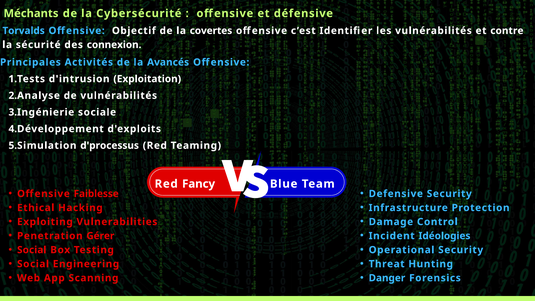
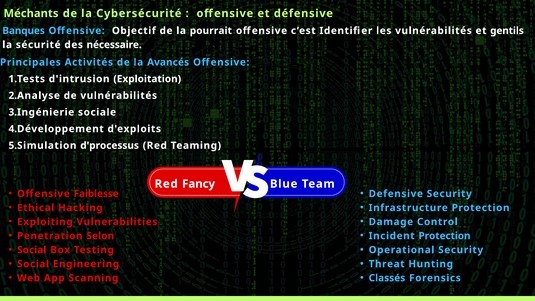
Torvalds: Torvalds -> Banques
covertes: covertes -> pourrait
contre: contre -> gentils
connexion: connexion -> nécessaire
Gérer: Gérer -> Selon
Incident Idéologies: Idéologies -> Protection
Danger: Danger -> Classés
